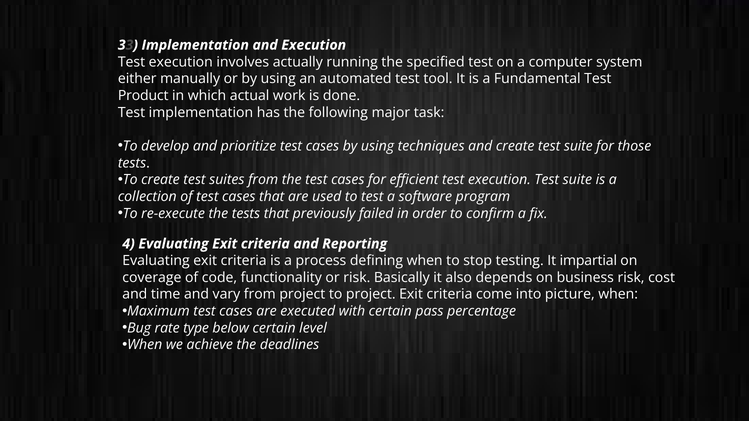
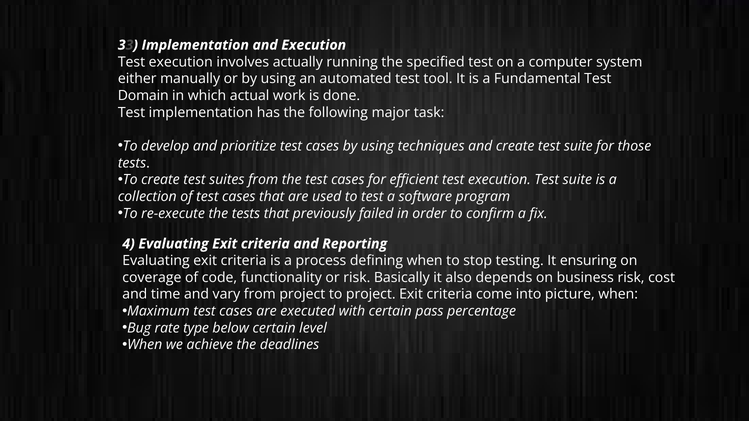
Product: Product -> Domain
impartial: impartial -> ensuring
